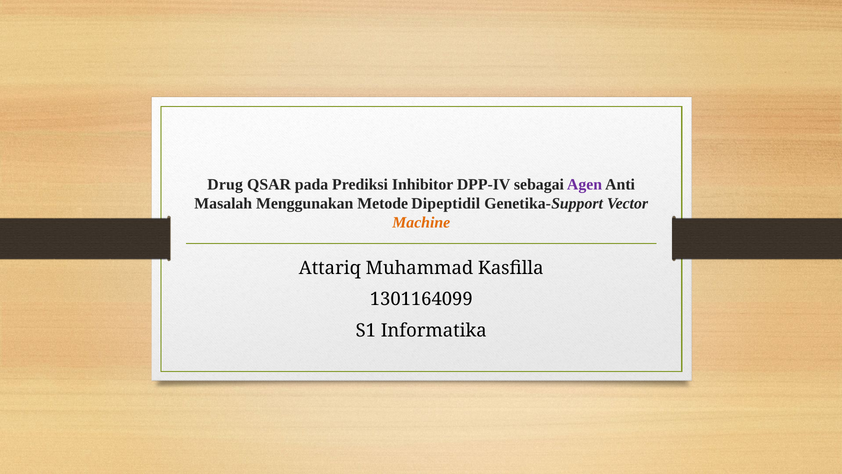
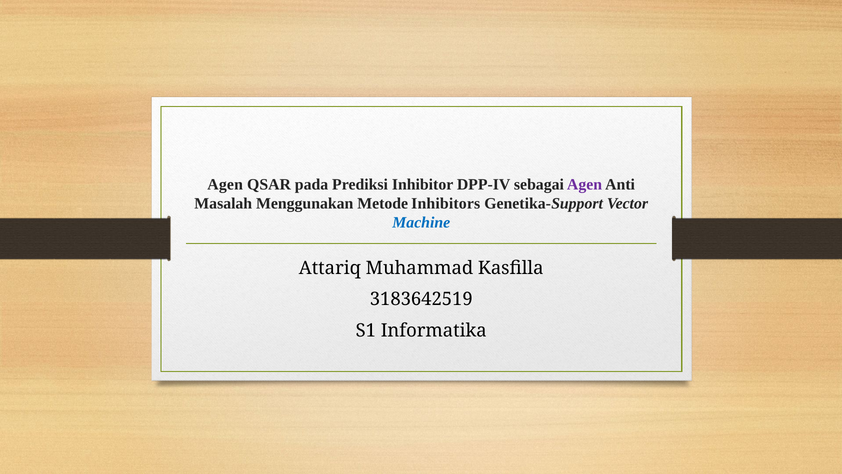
Drug at (225, 184): Drug -> Agen
Dipeptidil: Dipeptidil -> Inhibitors
Machine colour: orange -> blue
1301164099: 1301164099 -> 3183642519
